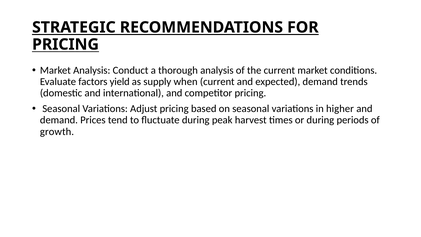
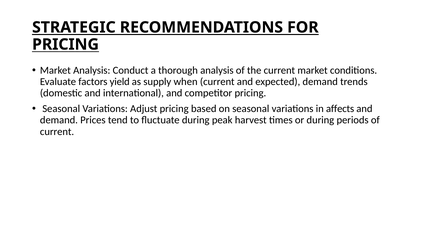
higher: higher -> affects
growth at (57, 131): growth -> current
